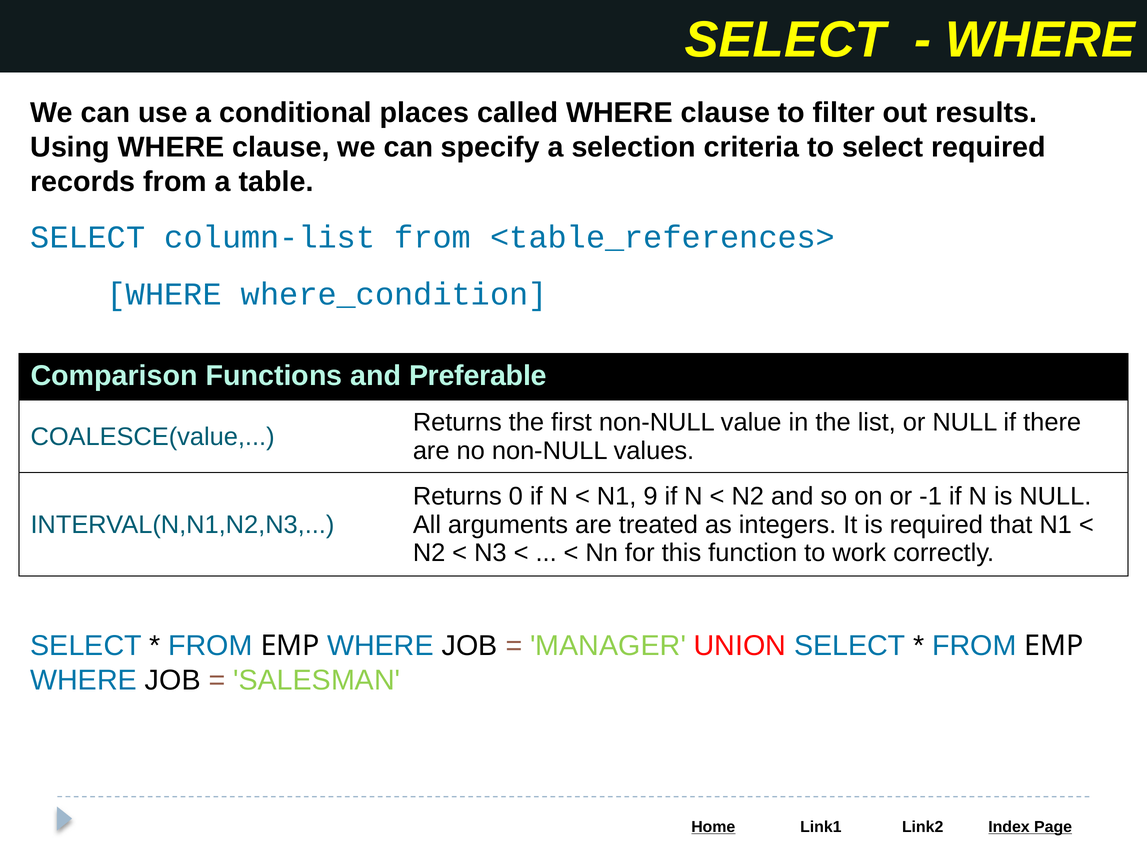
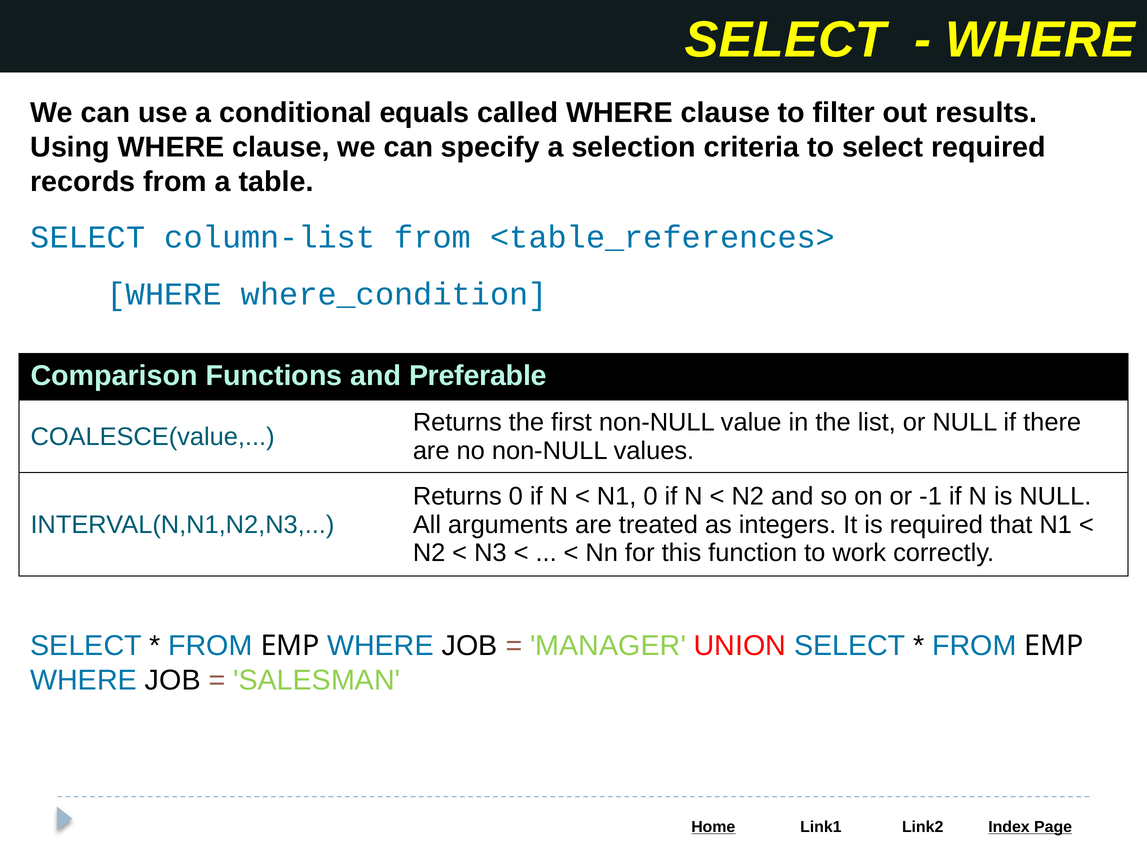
places: places -> equals
N1 9: 9 -> 0
